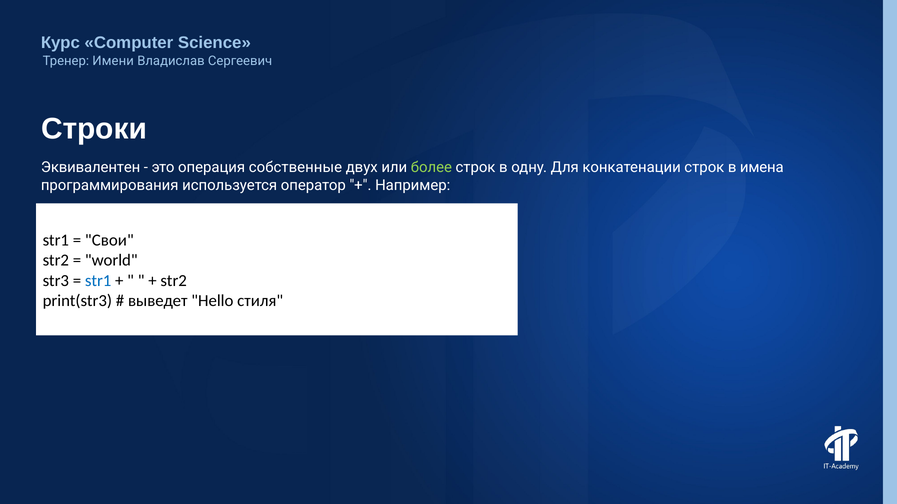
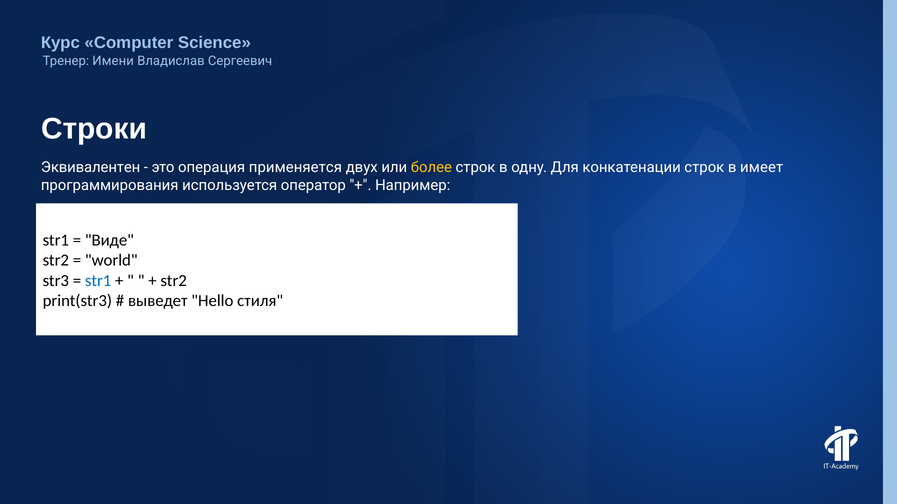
собственные: собственные -> применяется
более colour: light green -> yellow
имена: имена -> имеет
Свои: Свои -> Виде
